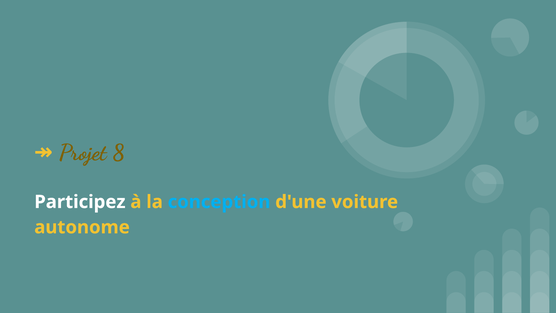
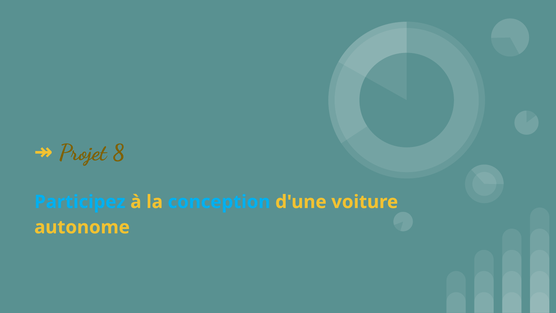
Participez colour: white -> light blue
